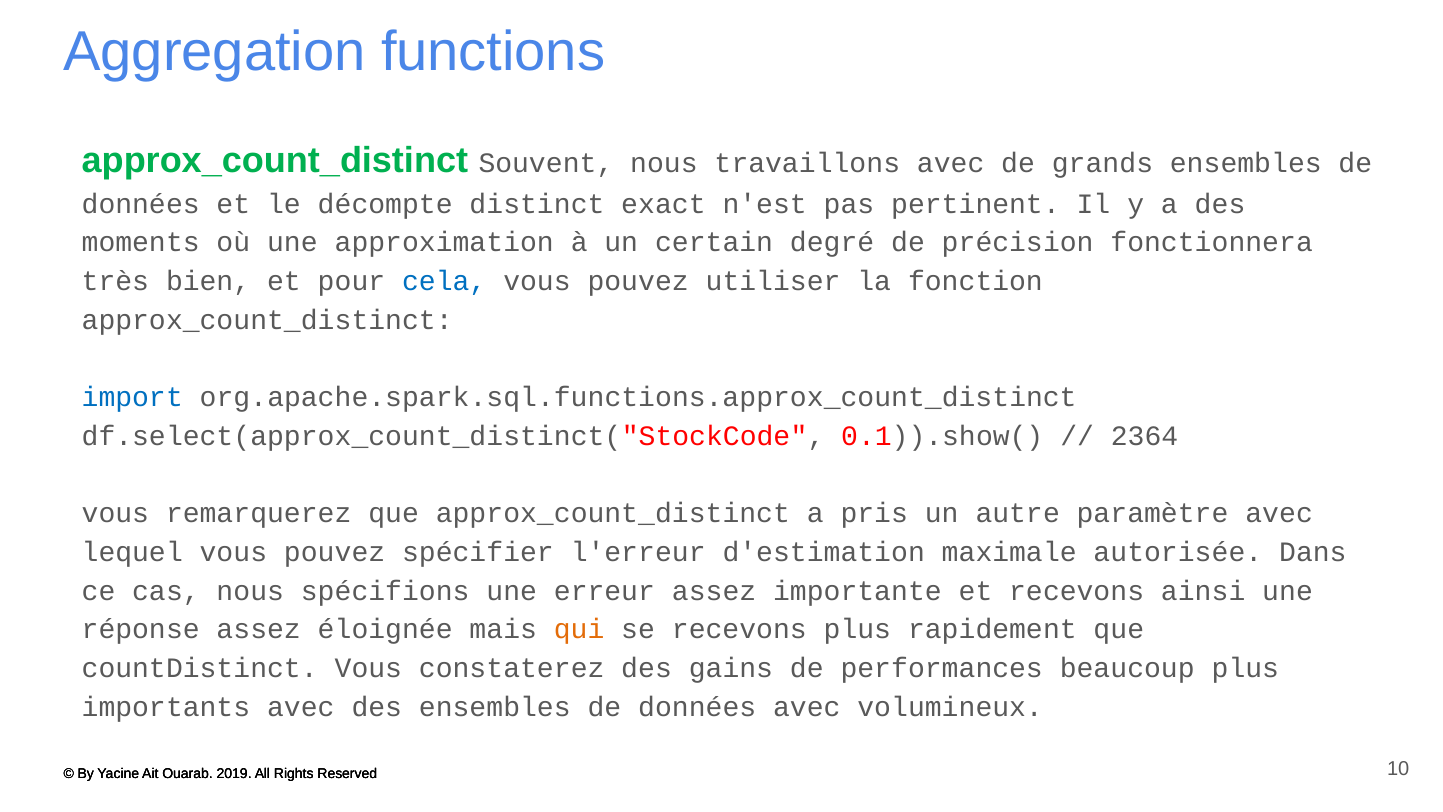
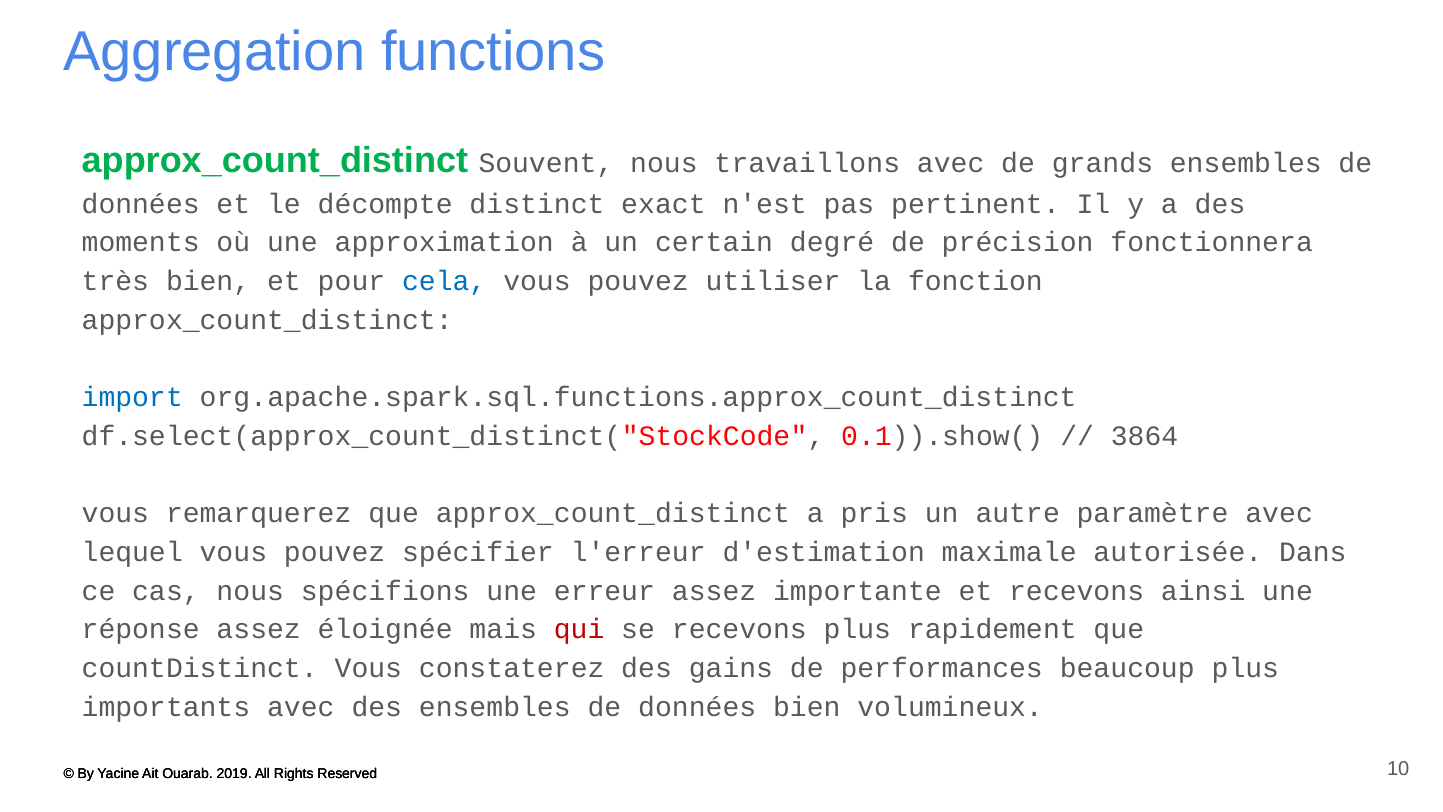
2364: 2364 -> 3864
qui colour: orange -> red
données avec: avec -> bien
